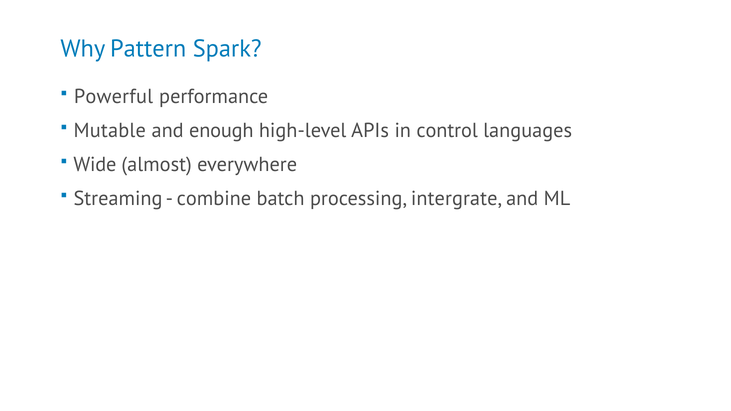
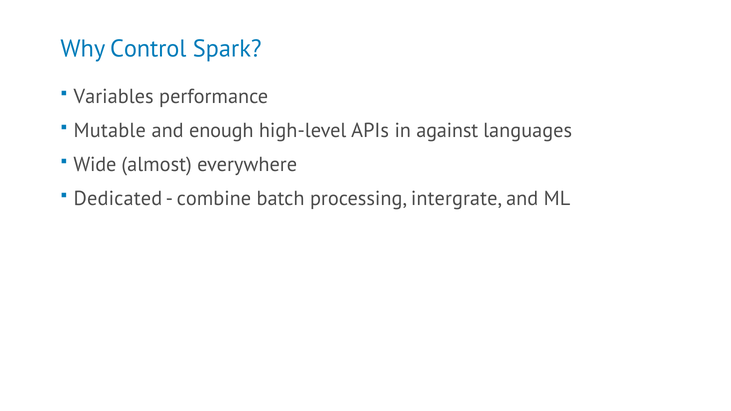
Pattern: Pattern -> Control
Powerful: Powerful -> Variables
control: control -> against
Streaming: Streaming -> Dedicated
